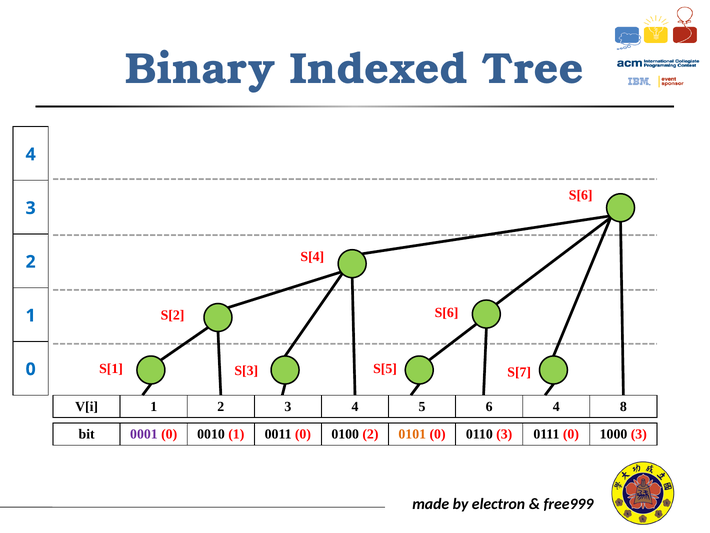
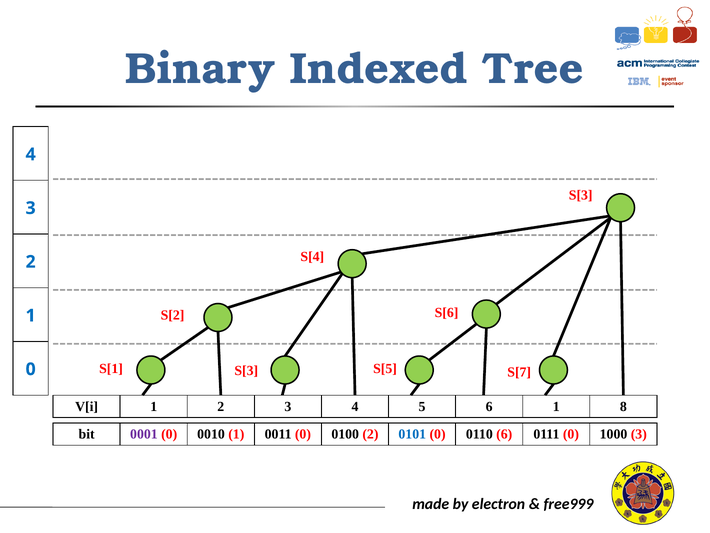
S[6 at (581, 195): S[6 -> S[3
6 4: 4 -> 1
0101 colour: orange -> blue
0110 3: 3 -> 6
